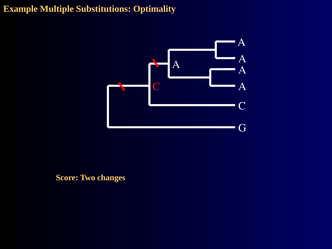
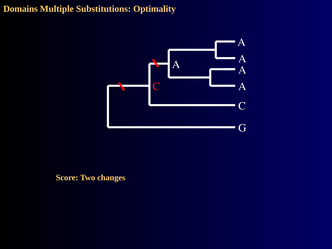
Example: Example -> Domains
